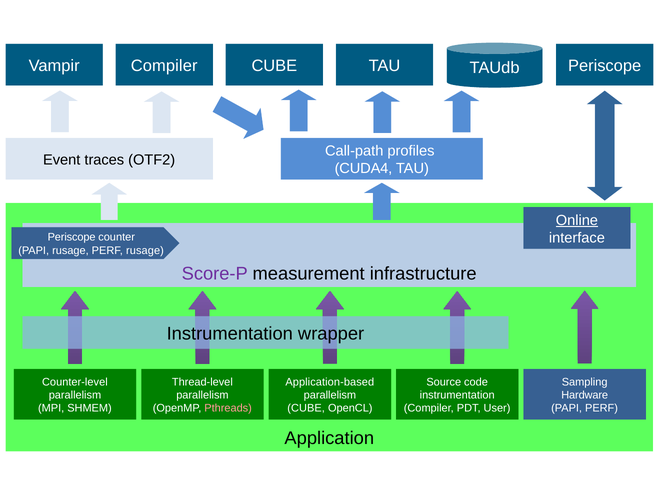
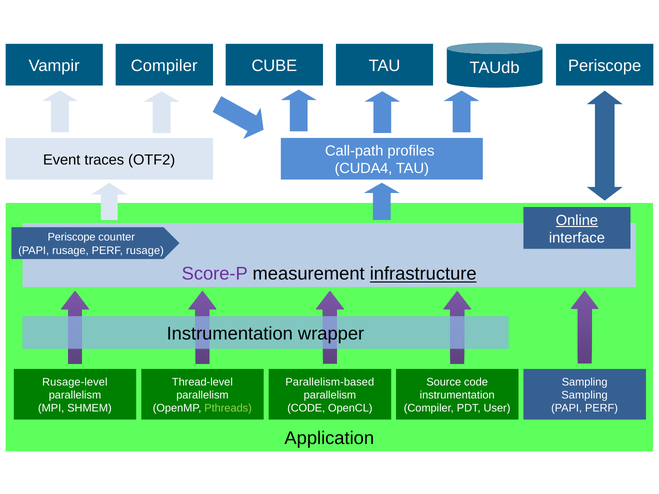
infrastructure underline: none -> present
Counter-level: Counter-level -> Rusage-level
Application-based: Application-based -> Parallelism-based
Hardware at (585, 395): Hardware -> Sampling
Pthreads colour: pink -> light green
CUBE at (306, 408): CUBE -> CODE
